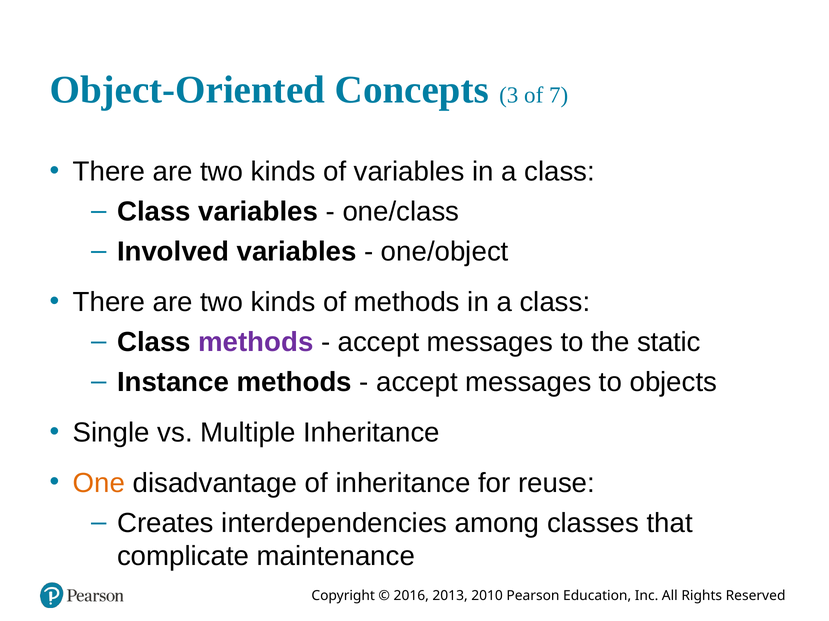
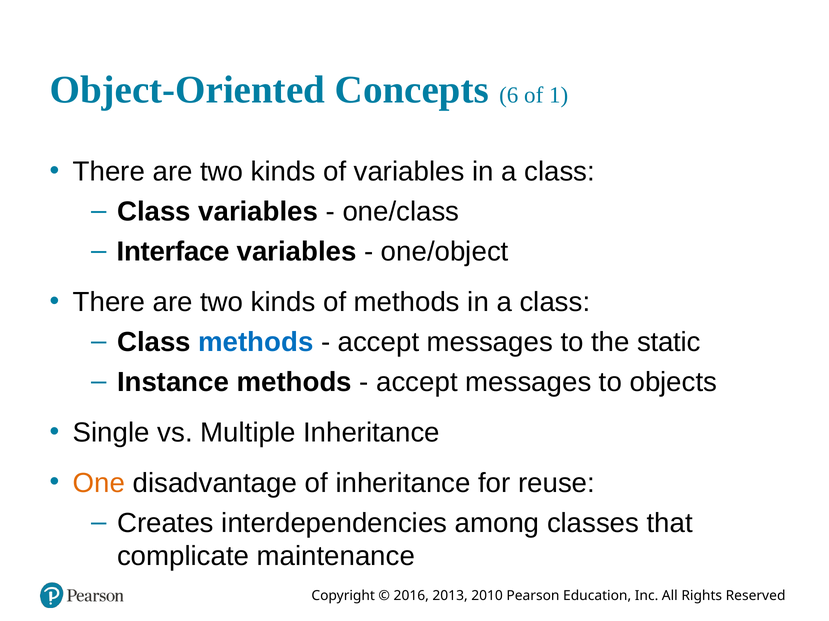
3: 3 -> 6
7: 7 -> 1
Involved: Involved -> Interface
methods at (256, 343) colour: purple -> blue
